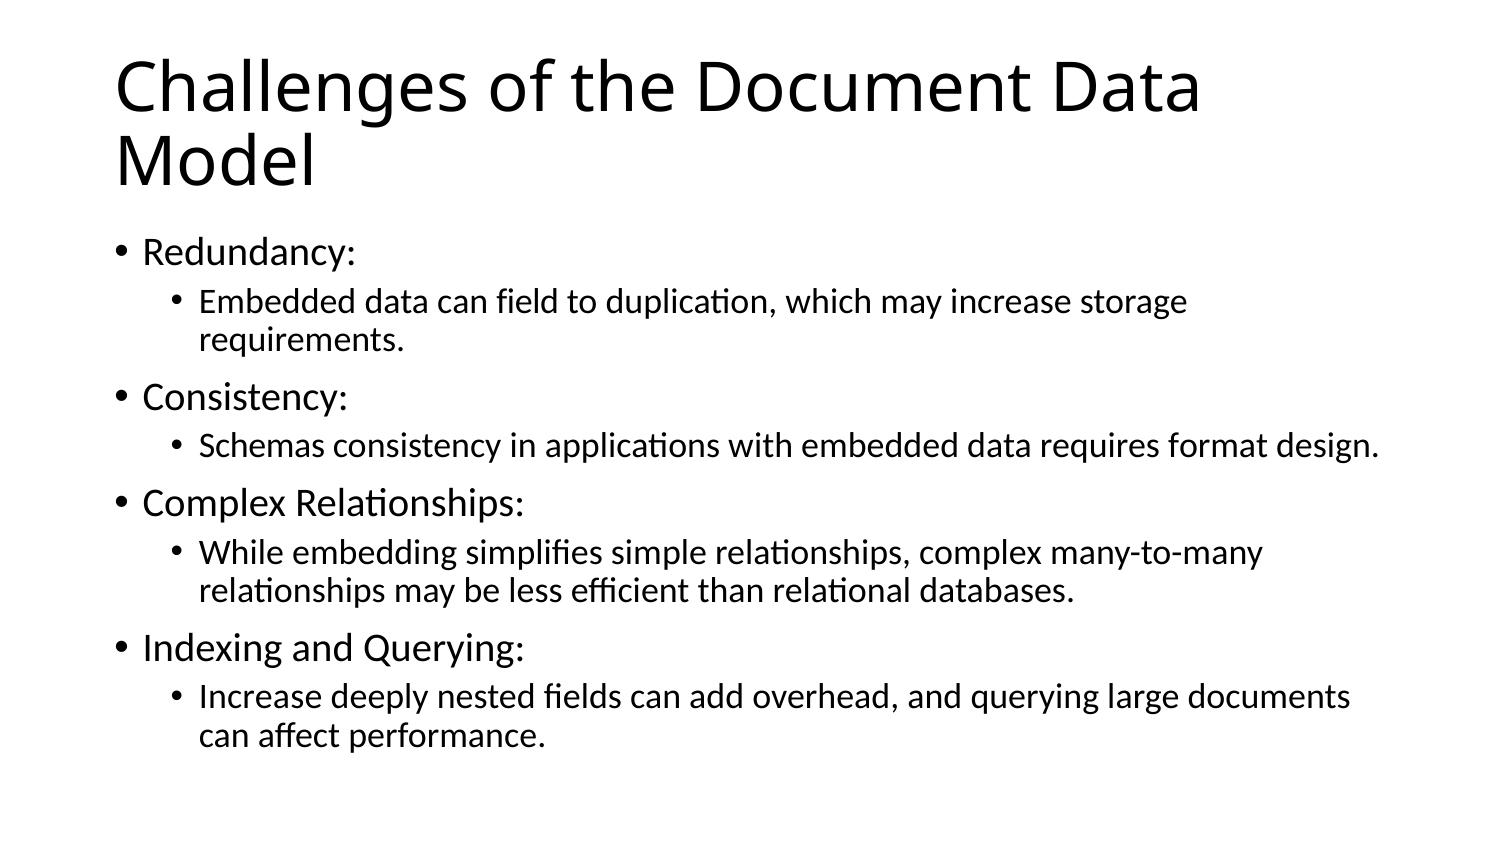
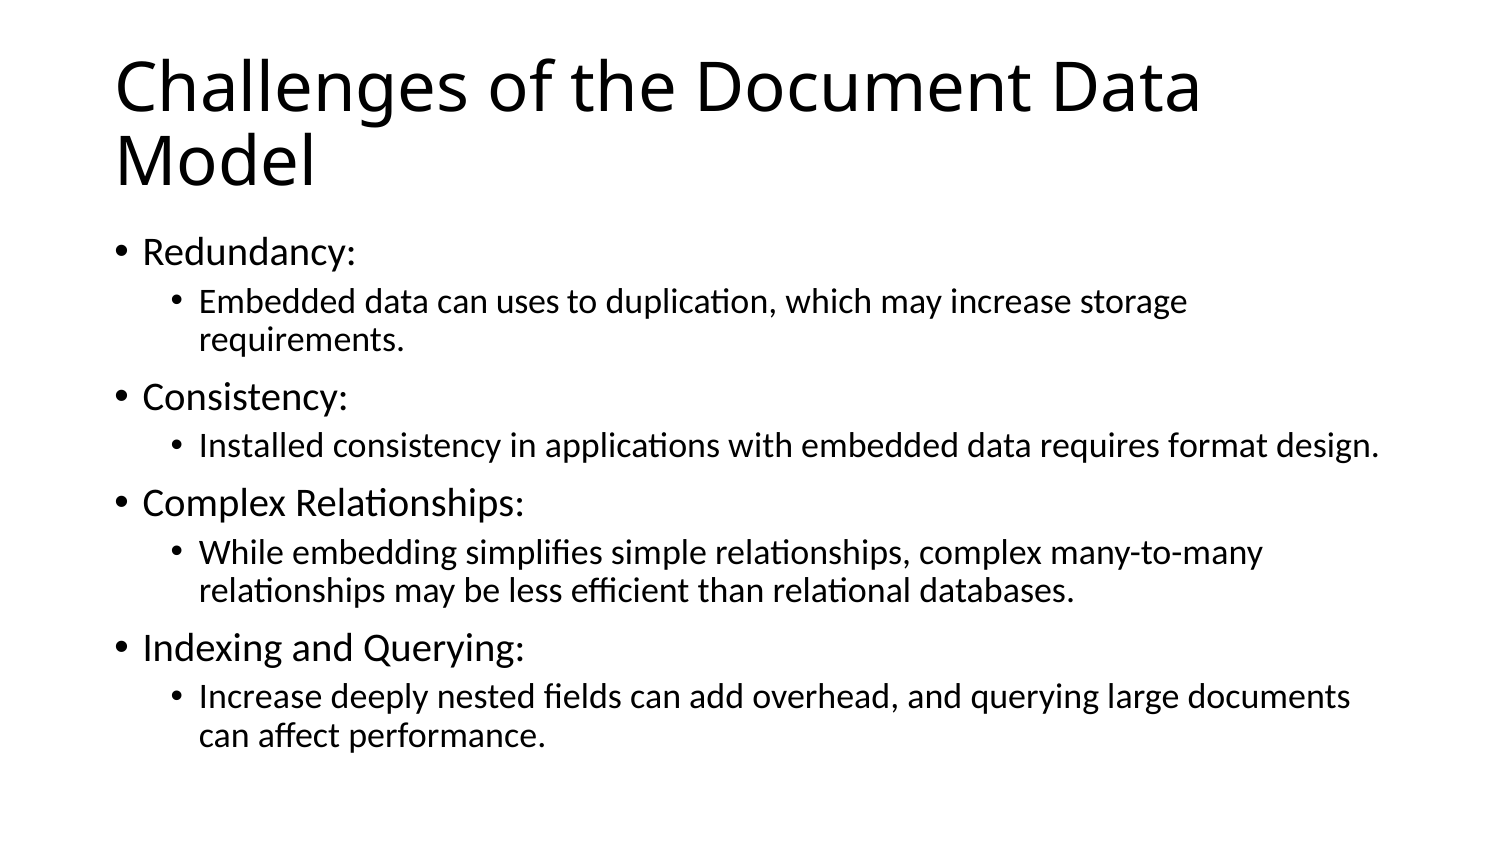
field: field -> uses
Schemas: Schemas -> Installed
